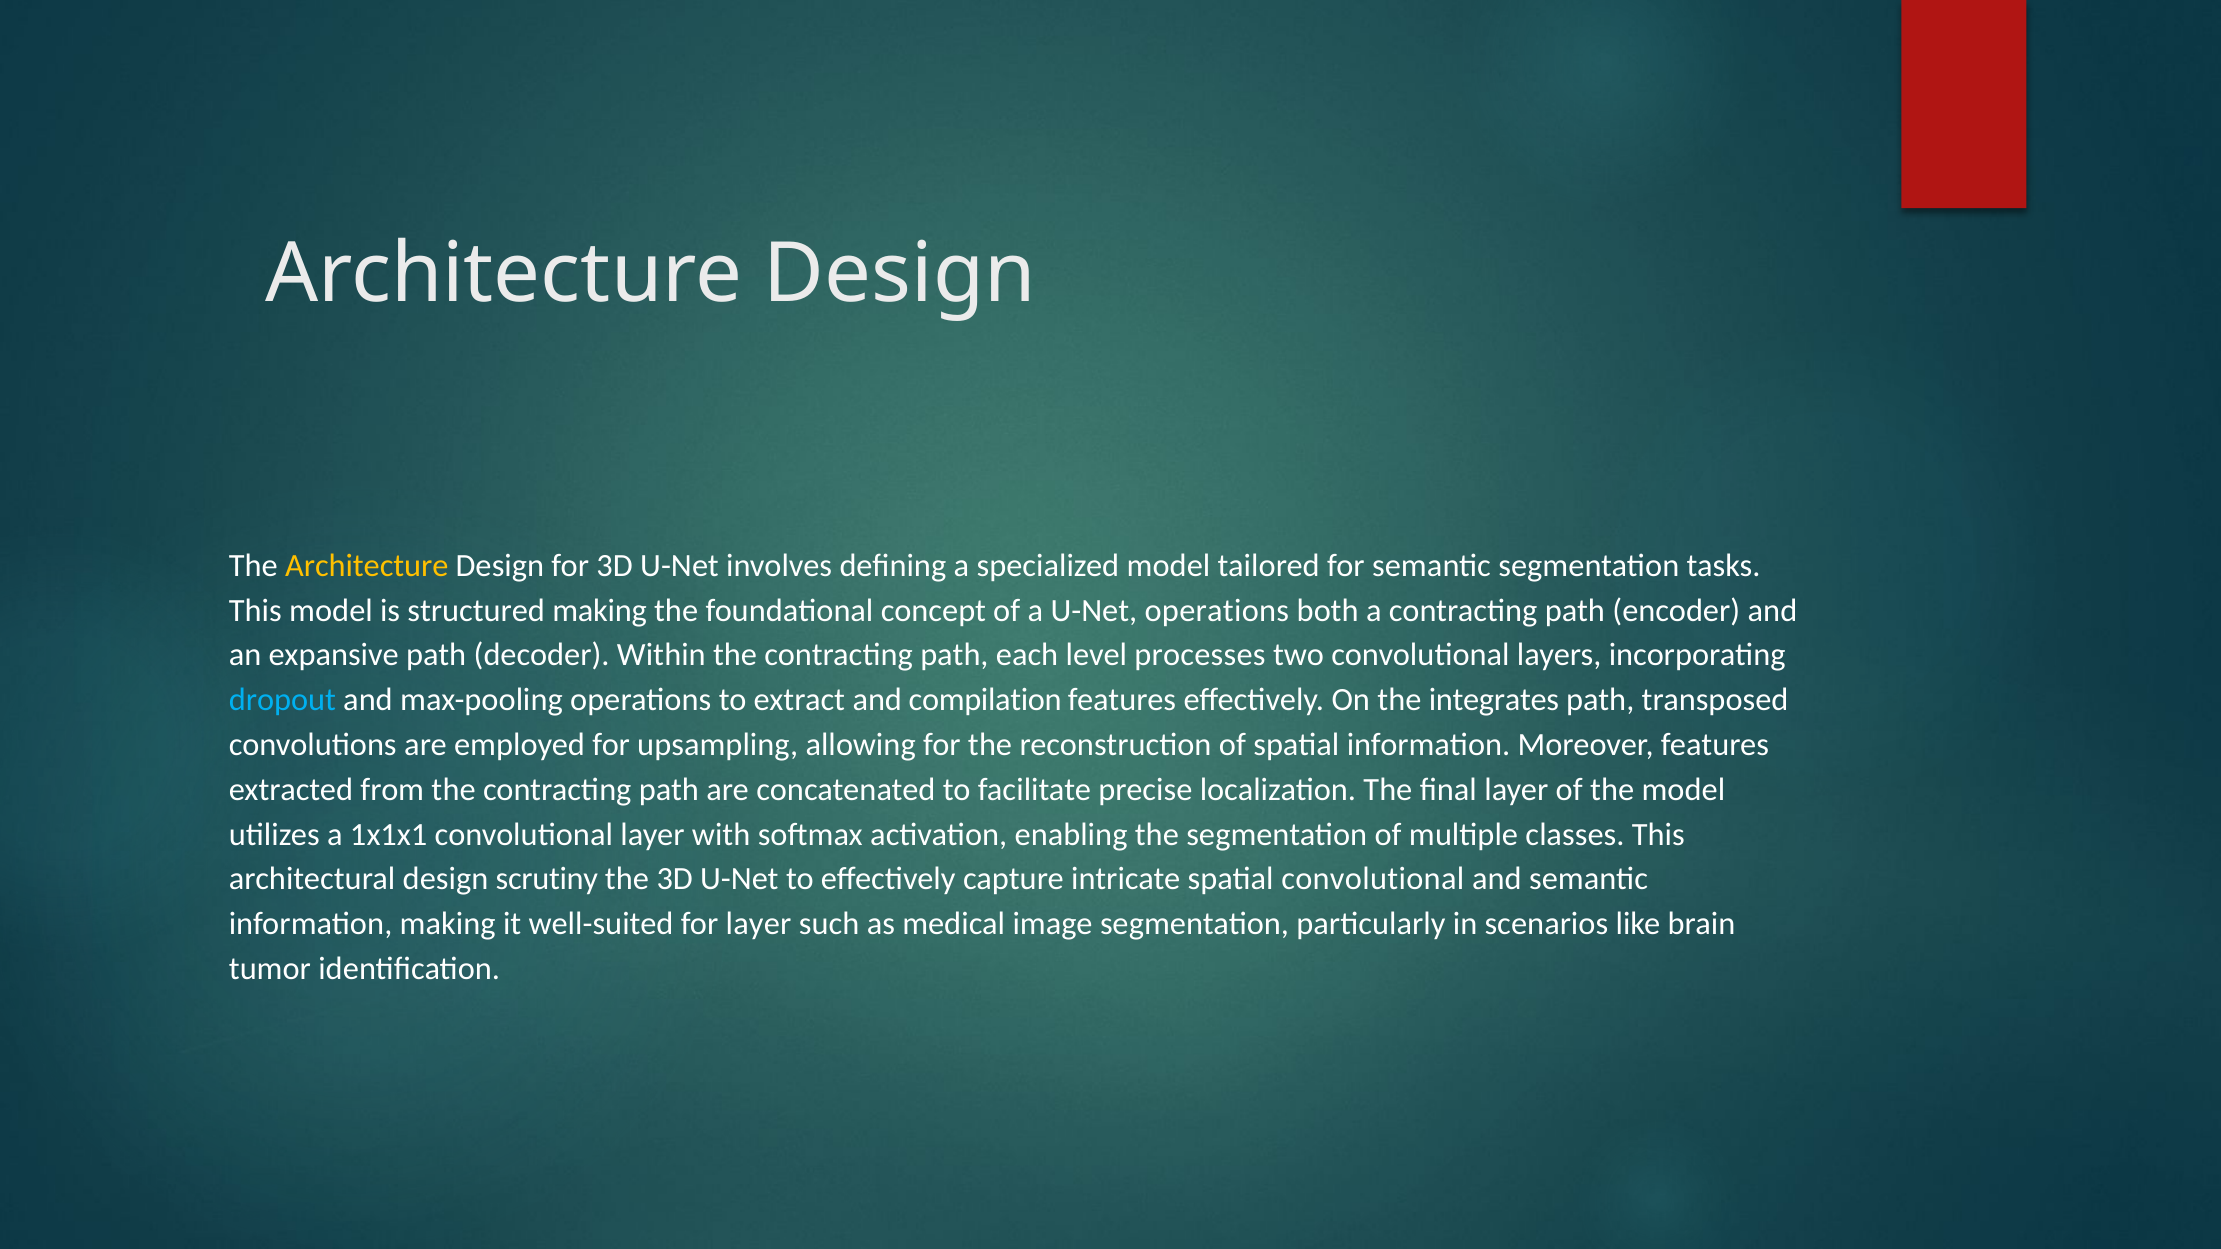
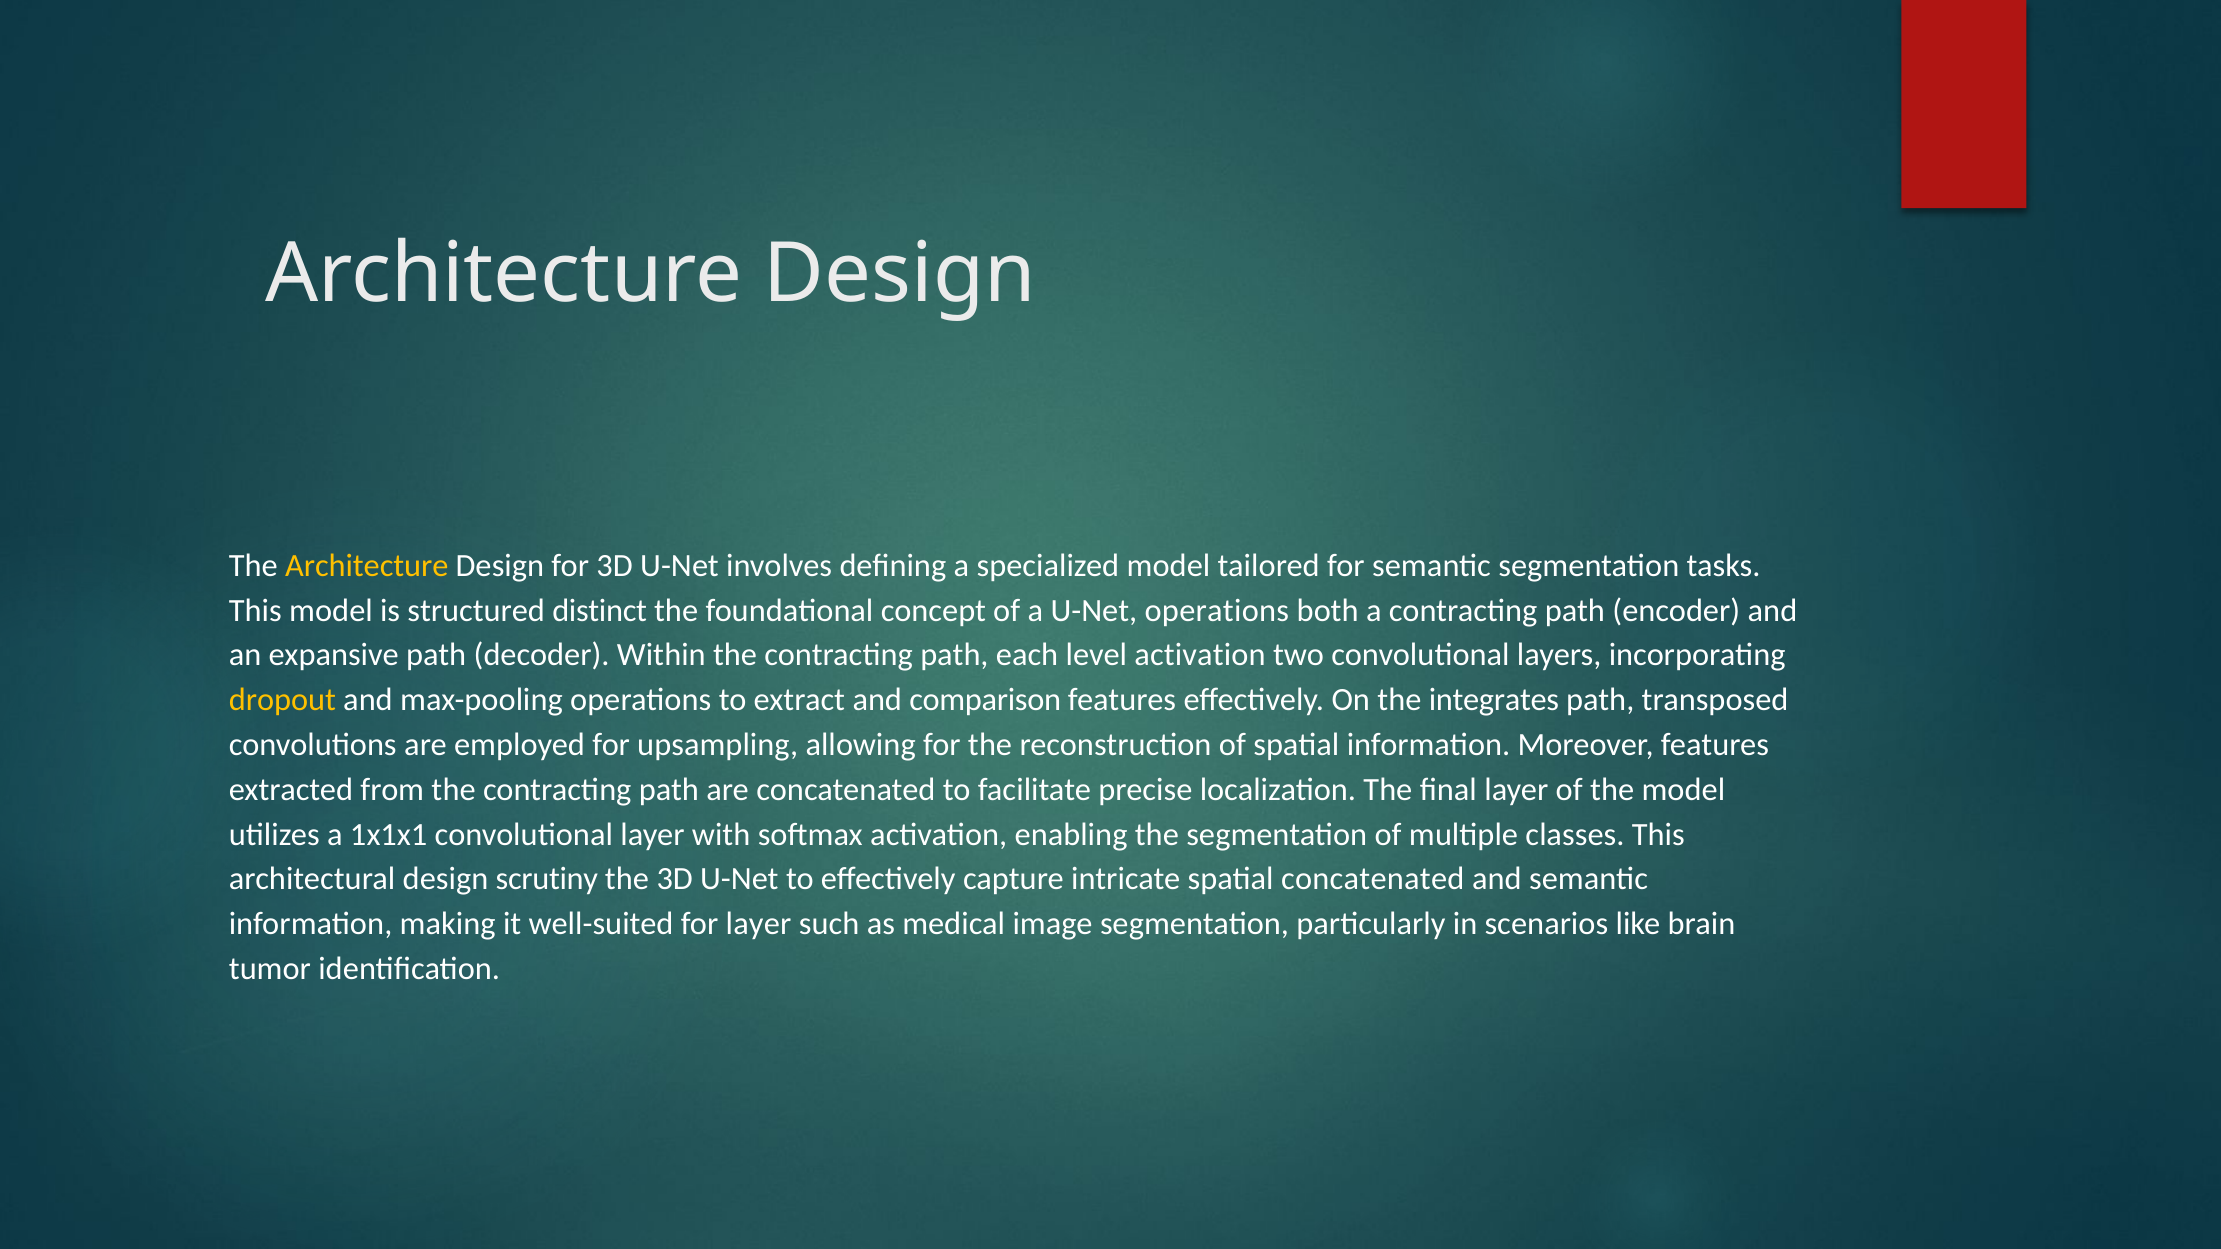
structured making: making -> distinct
level processes: processes -> activation
dropout colour: light blue -> yellow
compilation: compilation -> comparison
spatial convolutional: convolutional -> concatenated
